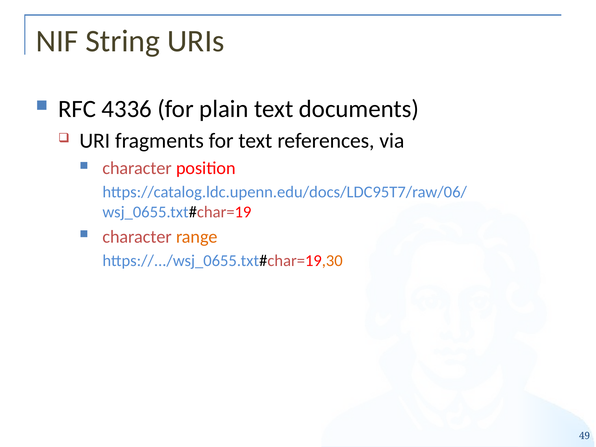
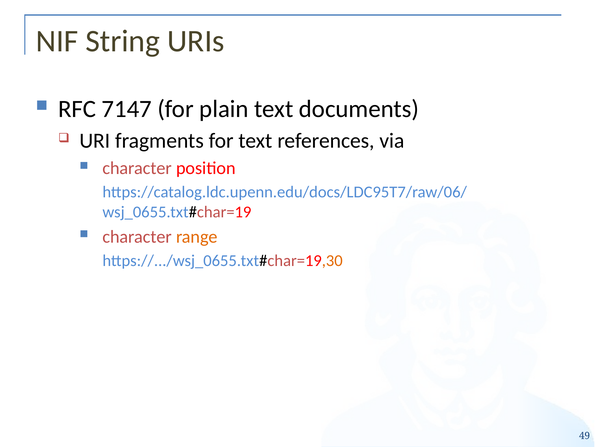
4336: 4336 -> 7147
